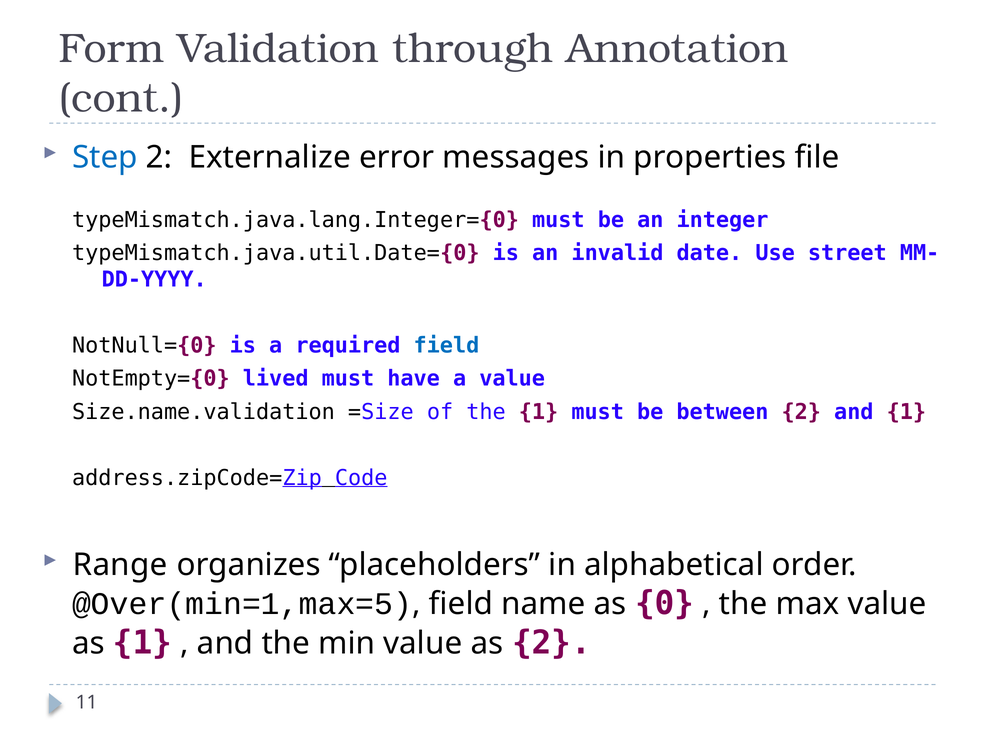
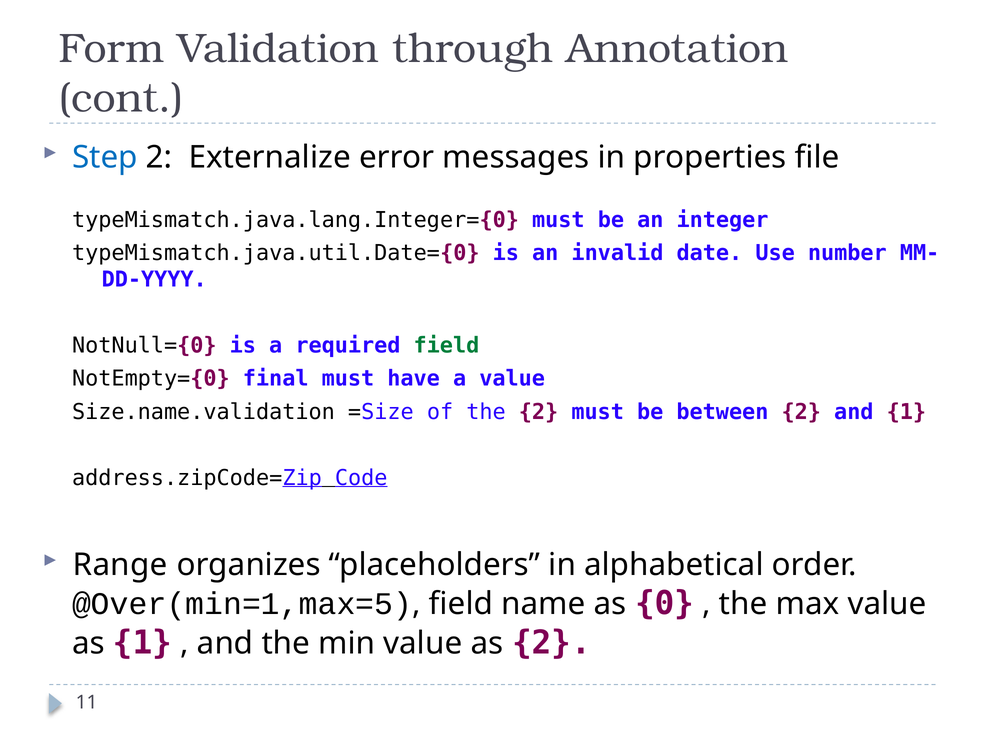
street: street -> number
field at (446, 346) colour: blue -> green
lived: lived -> final
the 1: 1 -> 2
